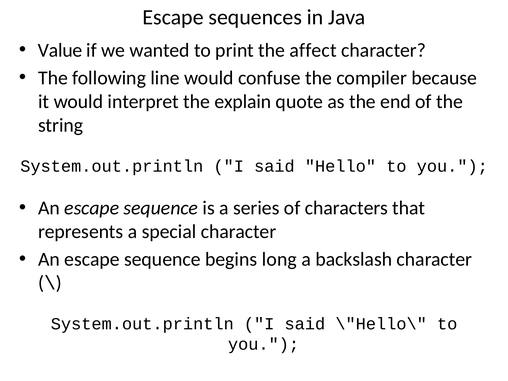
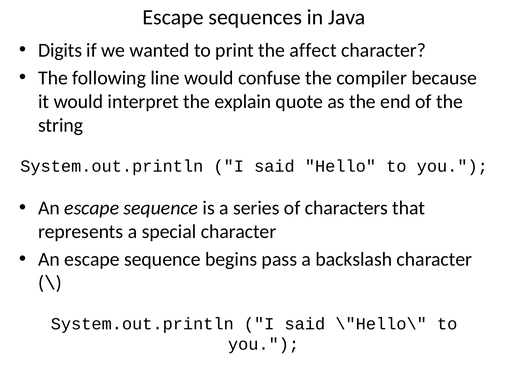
Value: Value -> Digits
long: long -> pass
